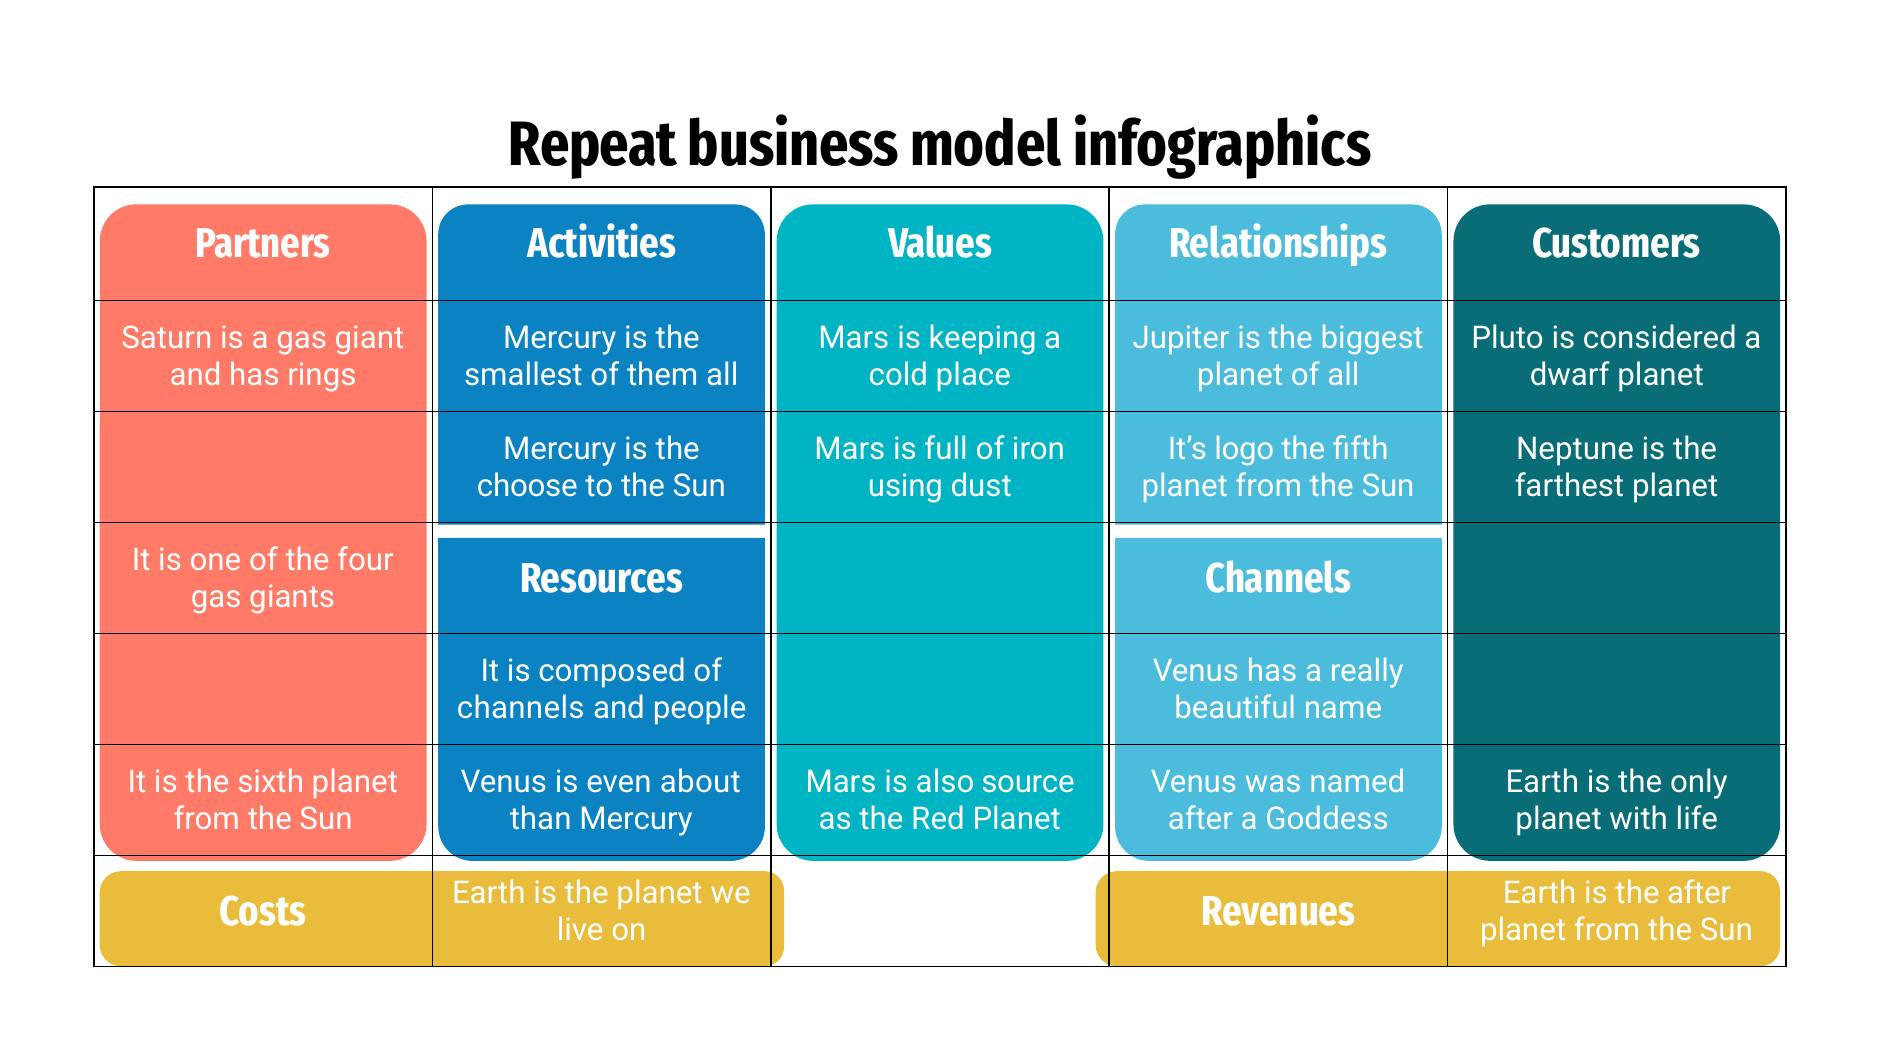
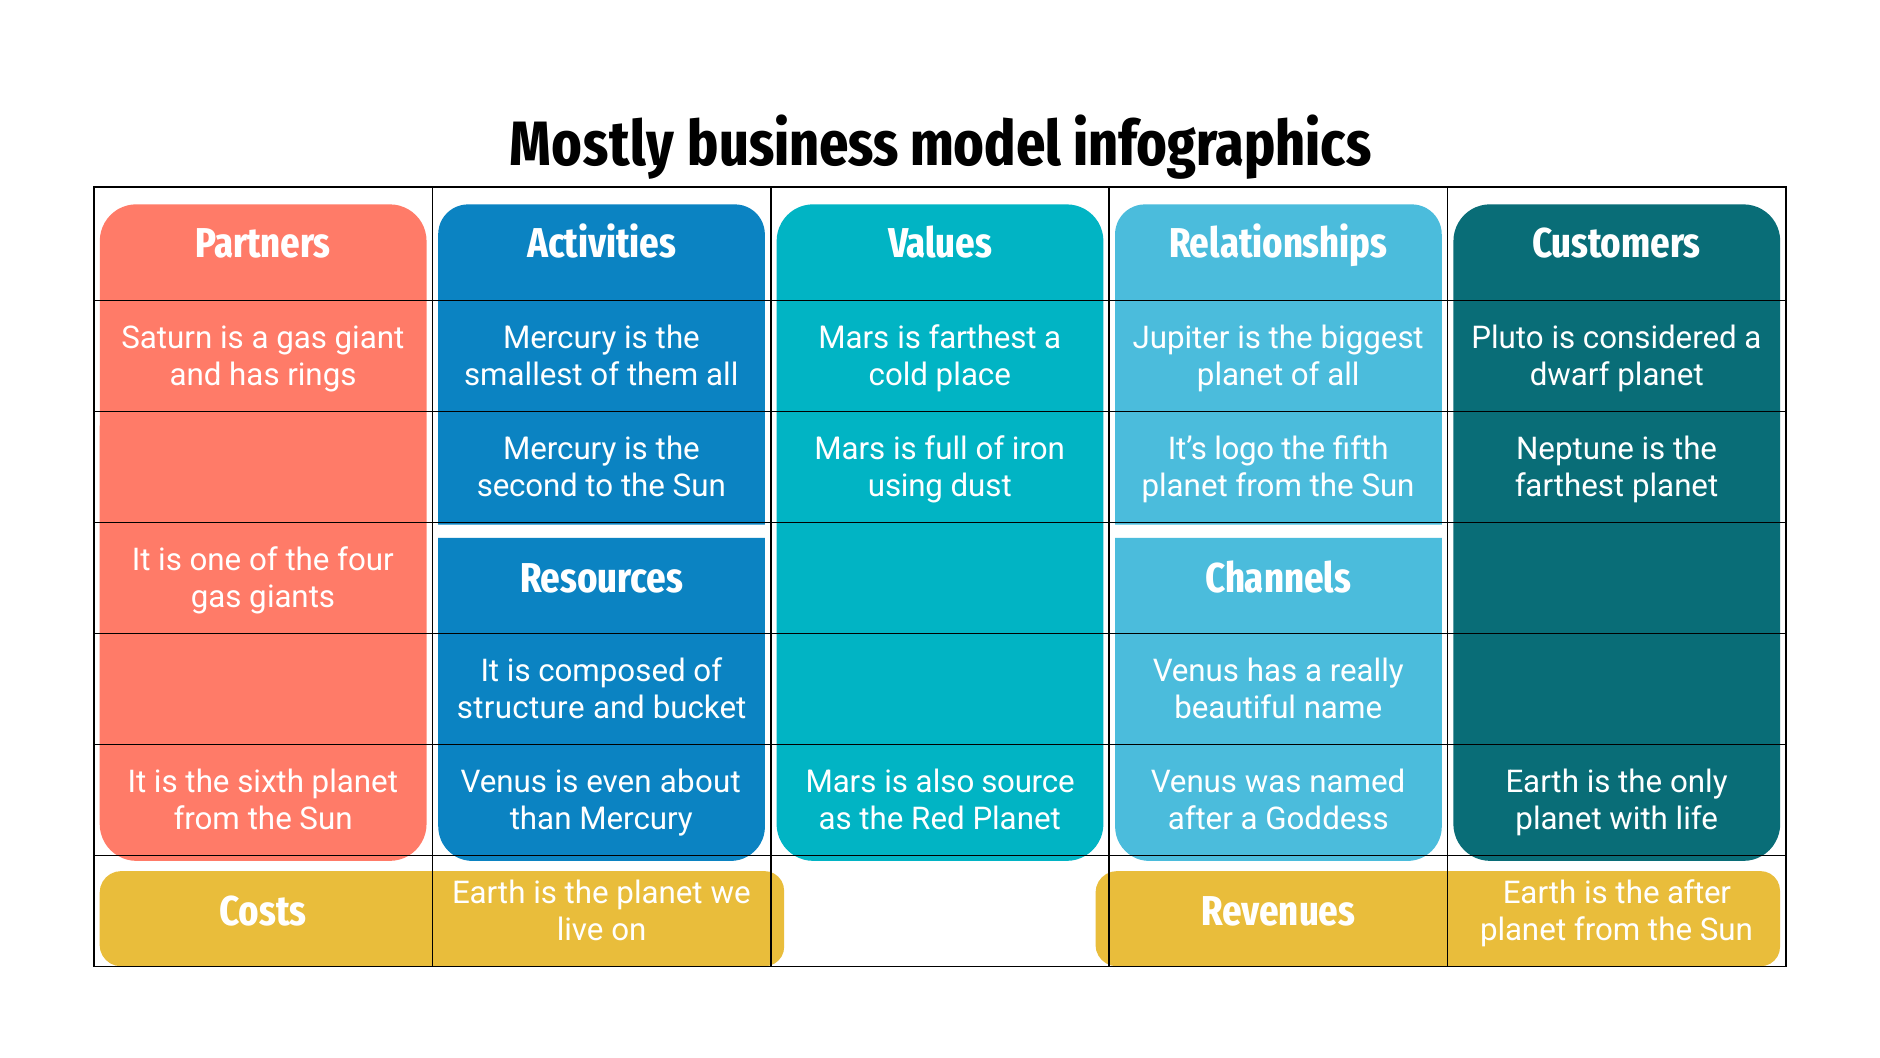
Repeat: Repeat -> Mostly
is keeping: keeping -> farthest
choose: choose -> second
channels at (521, 708): channels -> structure
people: people -> bucket
